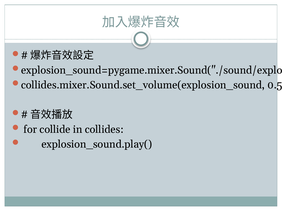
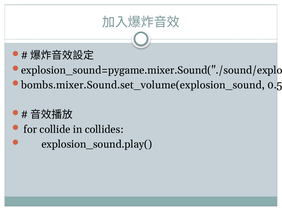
collides.mixer.Sound.set_volume(explosion_sound: collides.mixer.Sound.set_volume(explosion_sound -> bombs.mixer.Sound.set_volume(explosion_sound
